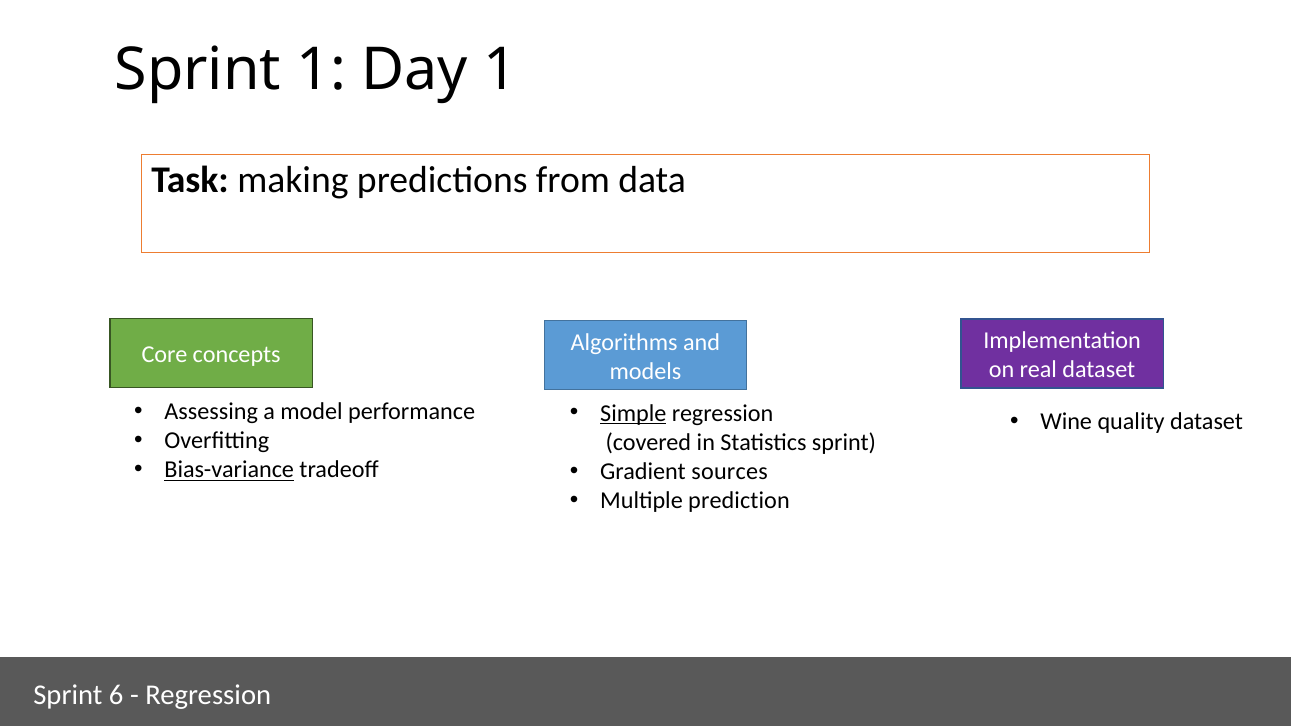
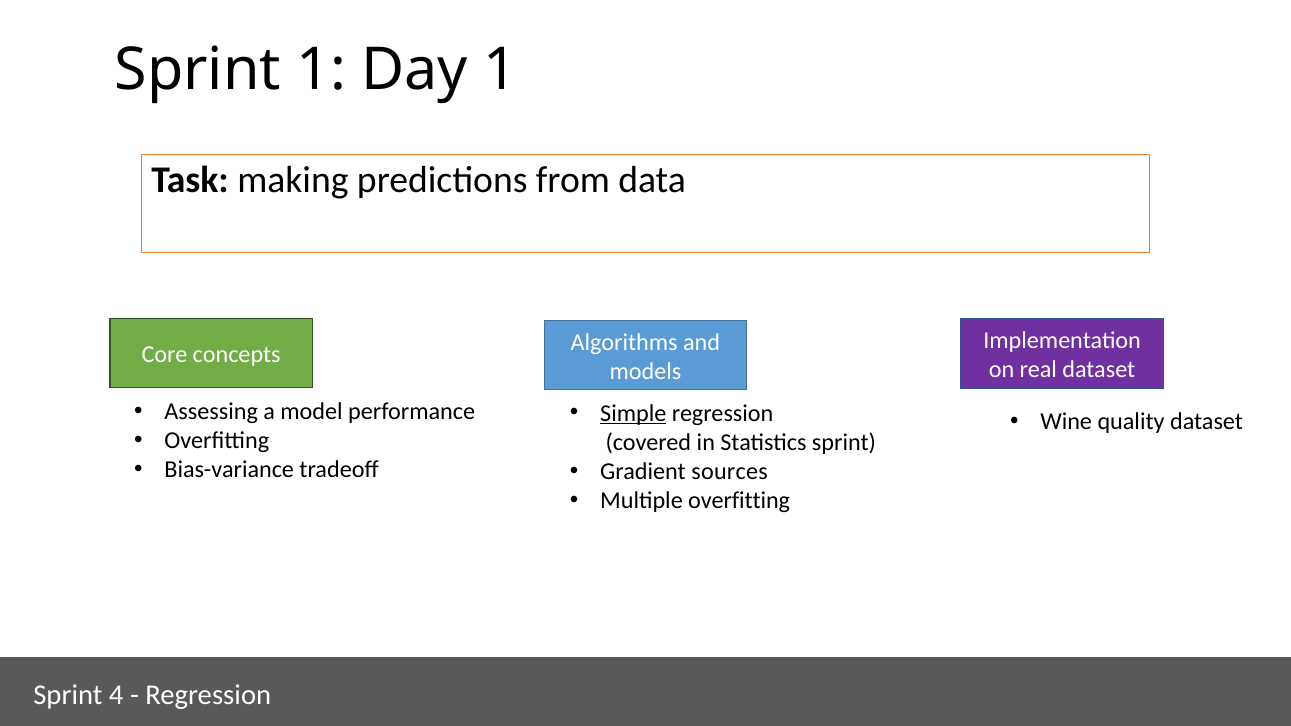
Bias-variance underline: present -> none
Multiple prediction: prediction -> overfitting
6: 6 -> 4
